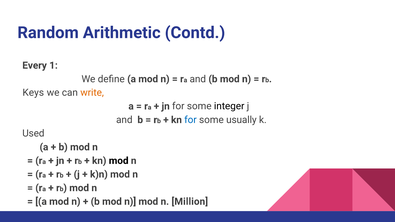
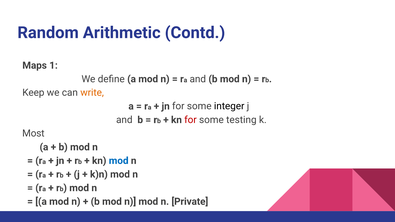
Every: Every -> Maps
Keys: Keys -> Keep
for at (190, 120) colour: blue -> red
usually: usually -> testing
Used: Used -> Most
mod at (119, 161) colour: black -> blue
Million: Million -> Private
